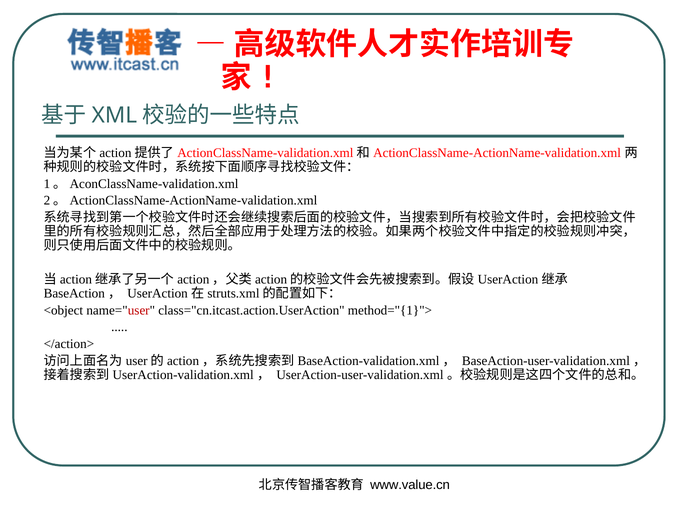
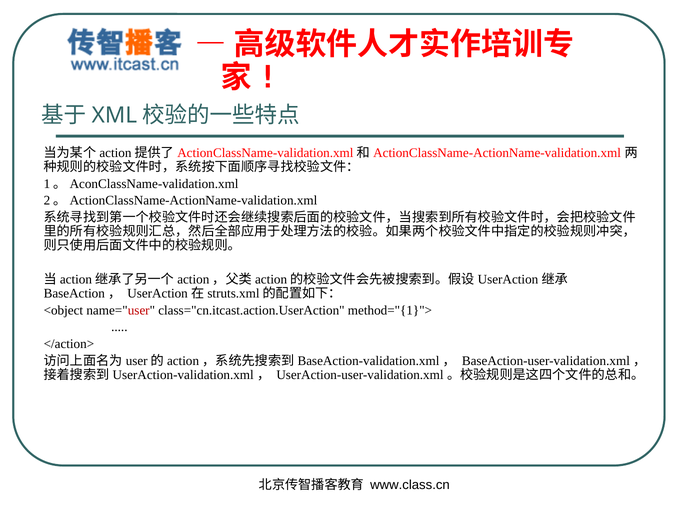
www.value.cn: www.value.cn -> www.class.cn
